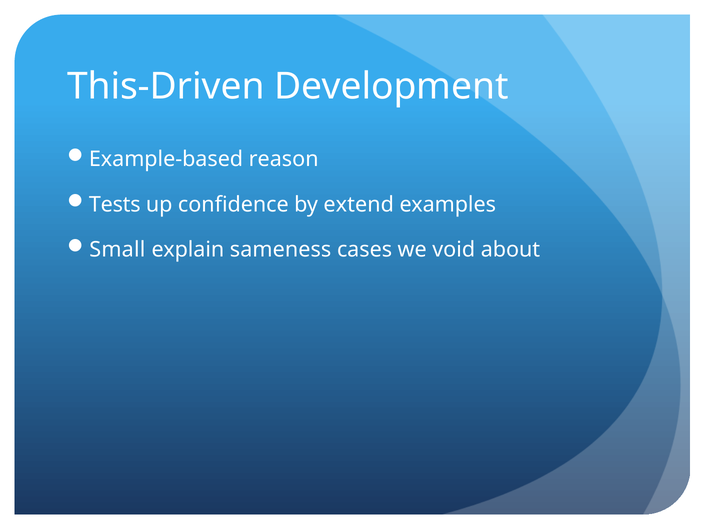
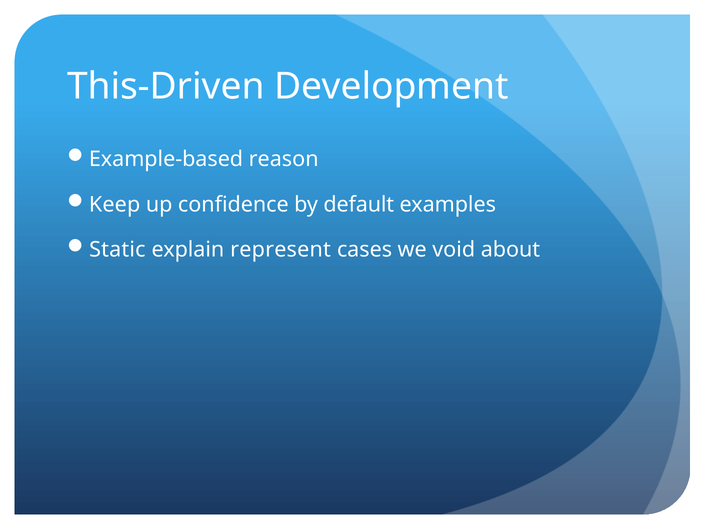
Tests: Tests -> Keep
extend: extend -> default
Small: Small -> Static
sameness: sameness -> represent
